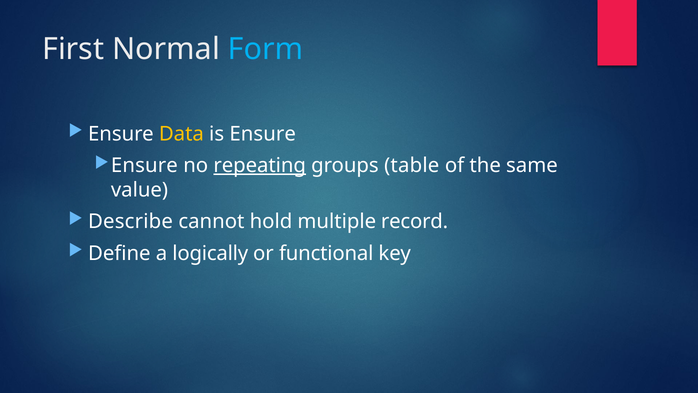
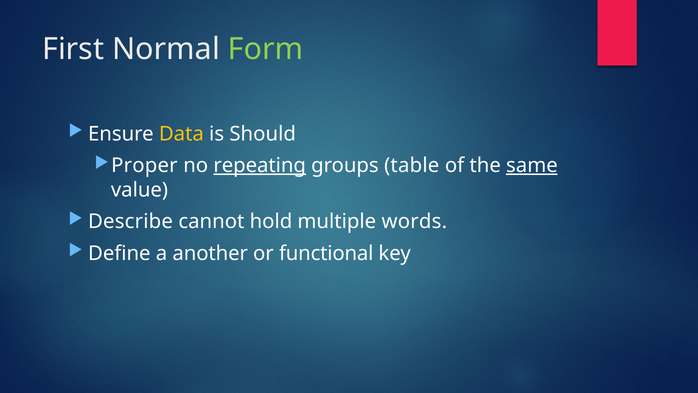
Form colour: light blue -> light green
is Ensure: Ensure -> Should
Ensure at (144, 165): Ensure -> Proper
same underline: none -> present
record: record -> words
logically: logically -> another
